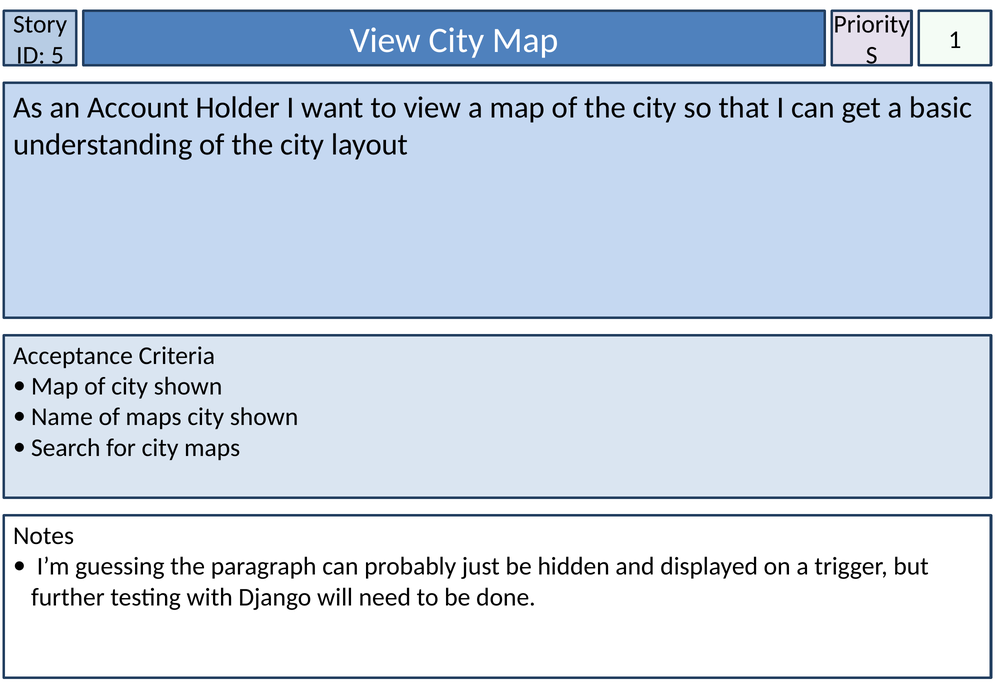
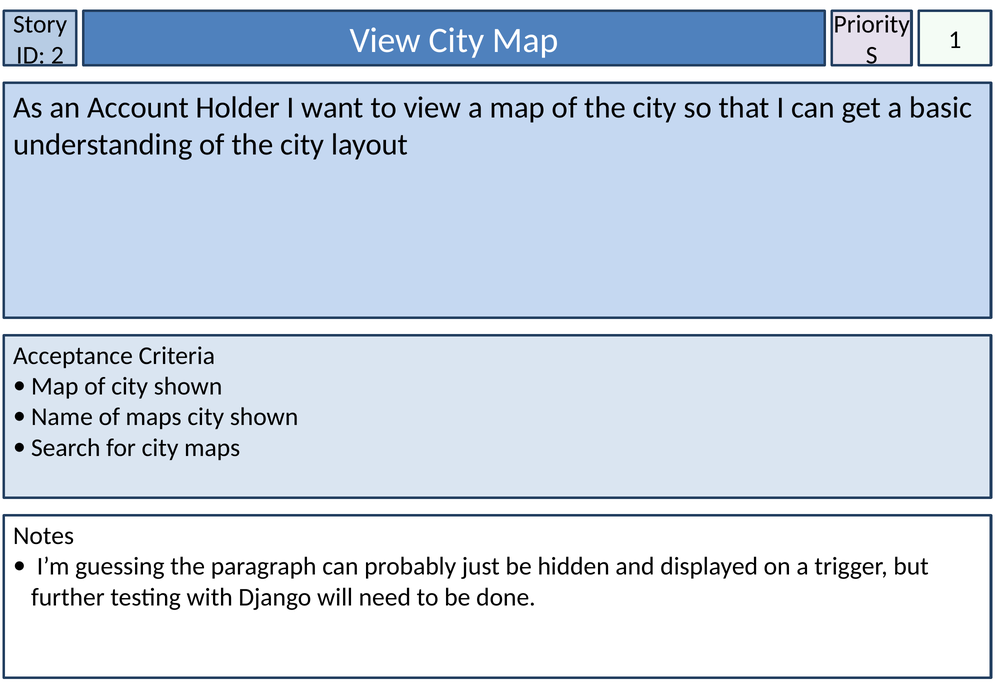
5: 5 -> 2
